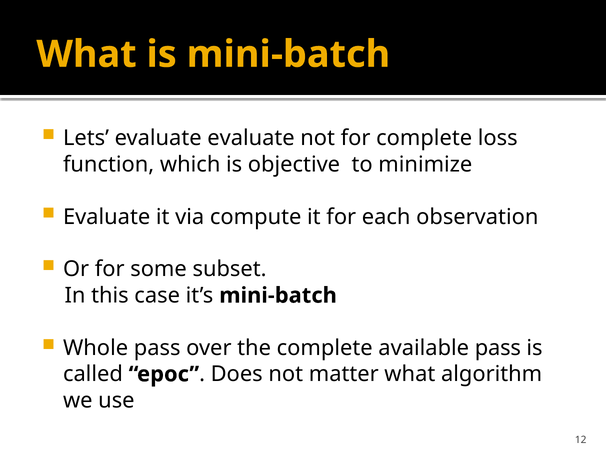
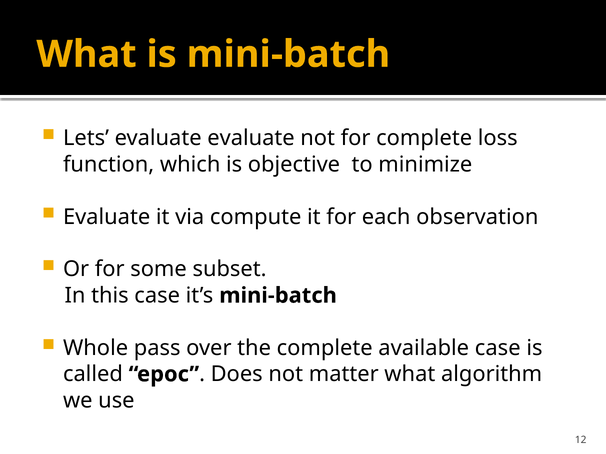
available pass: pass -> case
